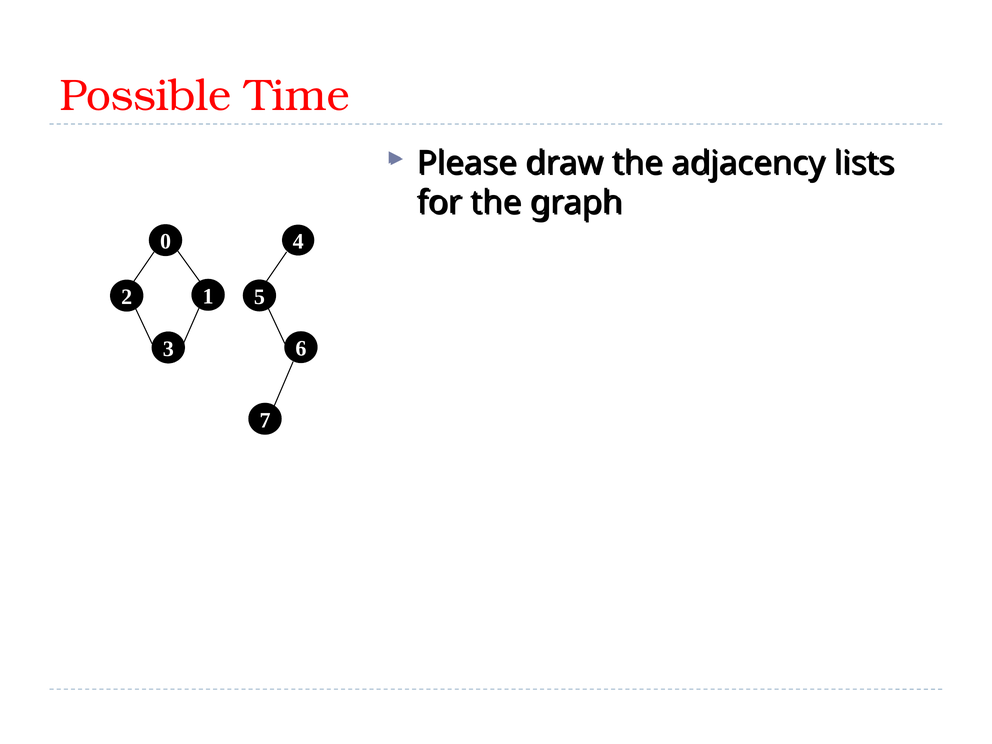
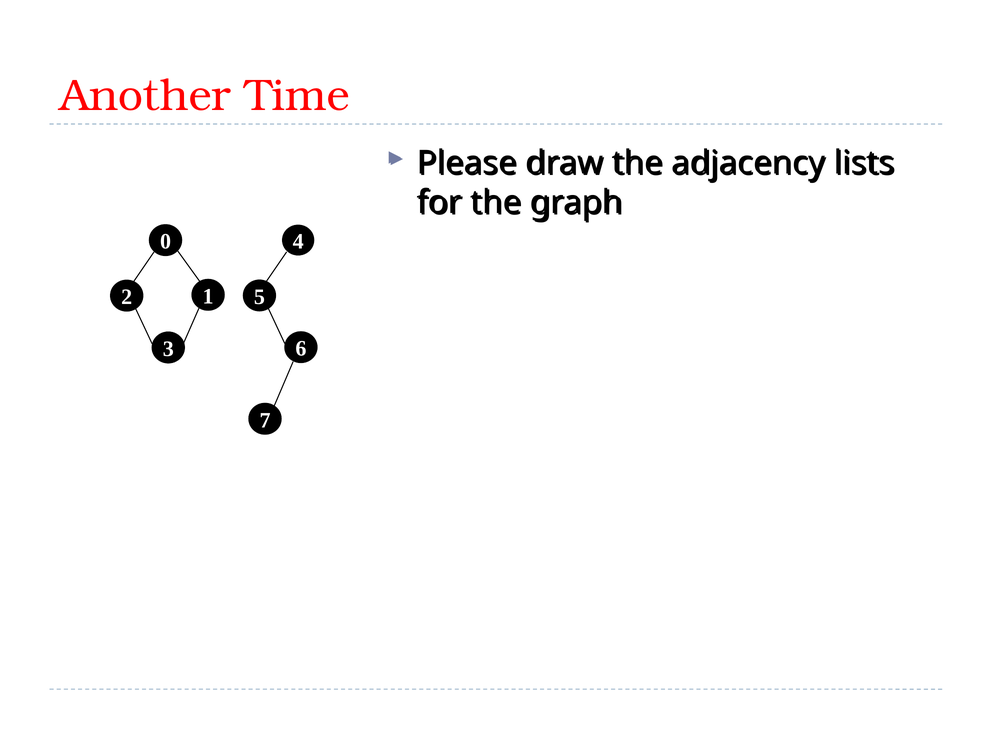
Possible: Possible -> Another
